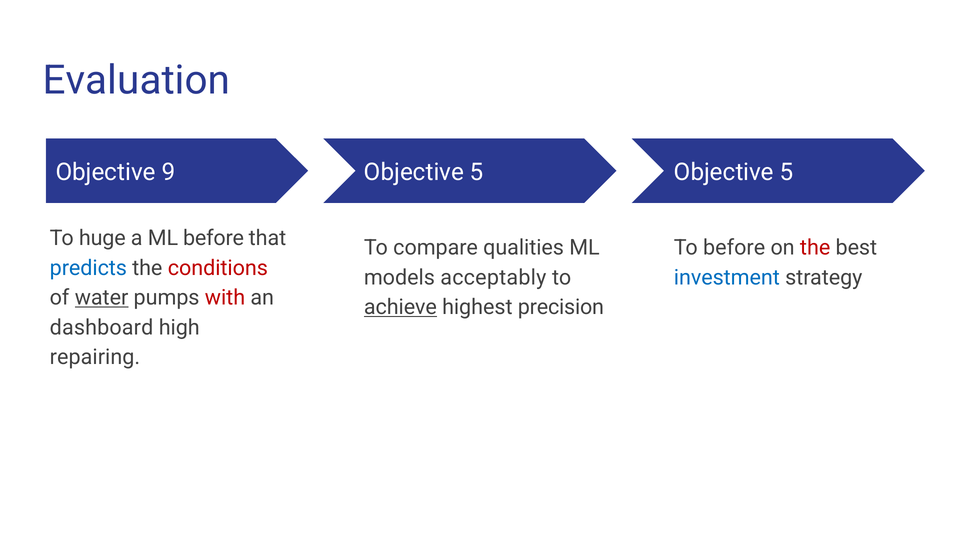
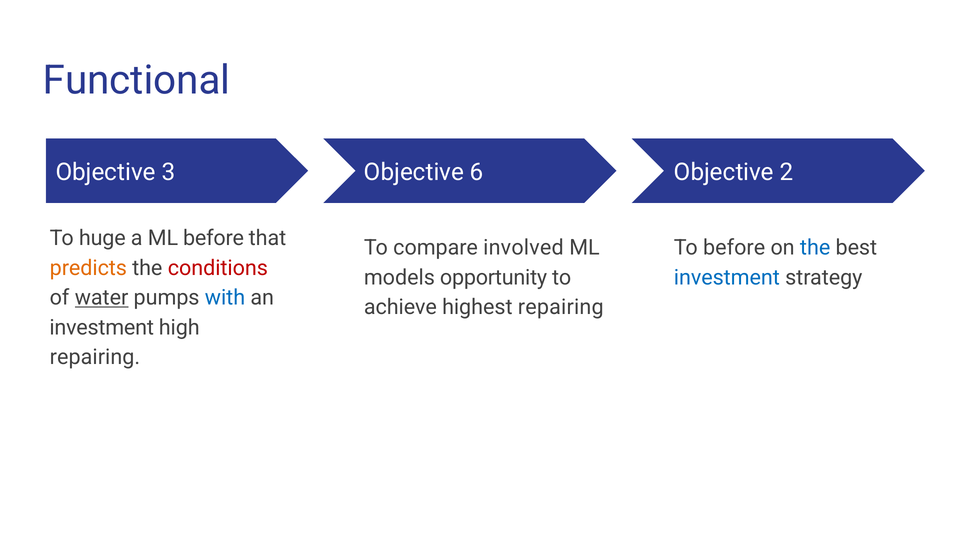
Evaluation: Evaluation -> Functional
9: 9 -> 3
5 at (477, 173): 5 -> 6
5 at (787, 173): 5 -> 2
qualities: qualities -> involved
the at (815, 248) colour: red -> blue
predicts colour: blue -> orange
acceptably: acceptably -> opportunity
with colour: red -> blue
achieve underline: present -> none
highest precision: precision -> repairing
dashboard at (102, 328): dashboard -> investment
